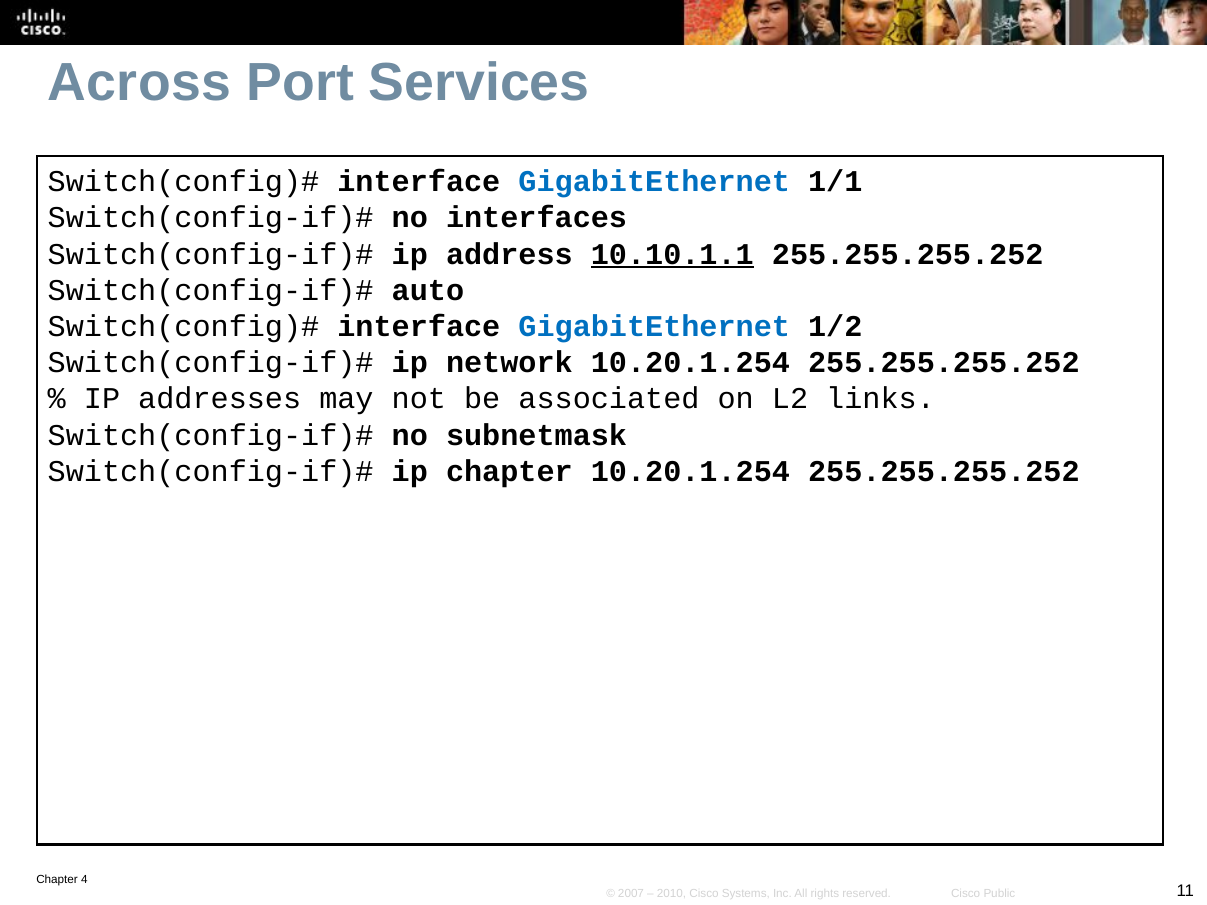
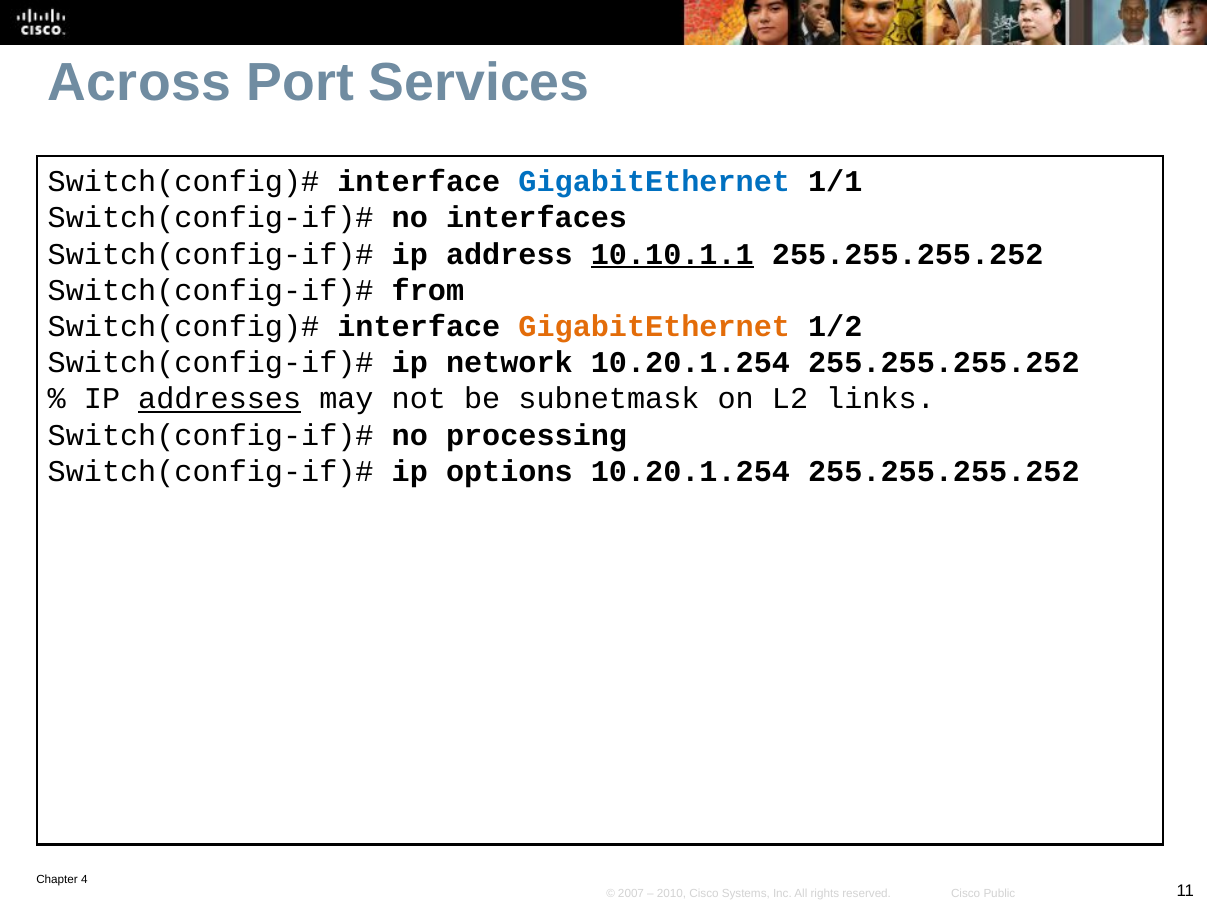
auto: auto -> from
GigabitEthernet at (654, 327) colour: blue -> orange
addresses underline: none -> present
associated: associated -> subnetmask
subnetmask: subnetmask -> processing
ip chapter: chapter -> options
